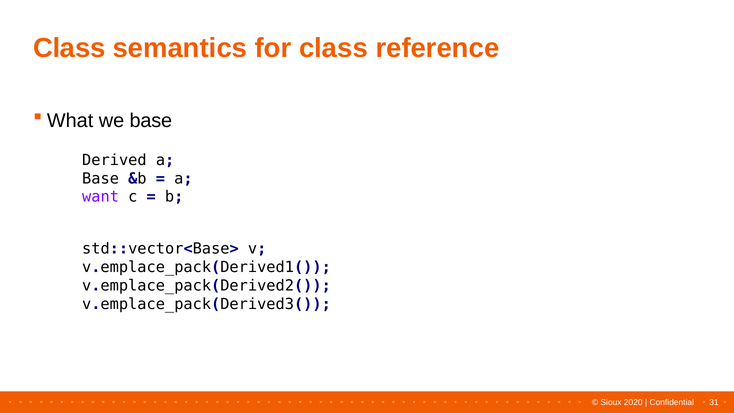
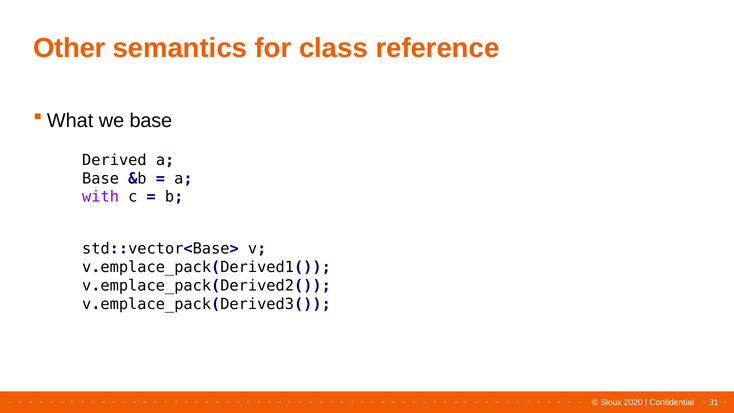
Class at (69, 48): Class -> Other
want: want -> with
